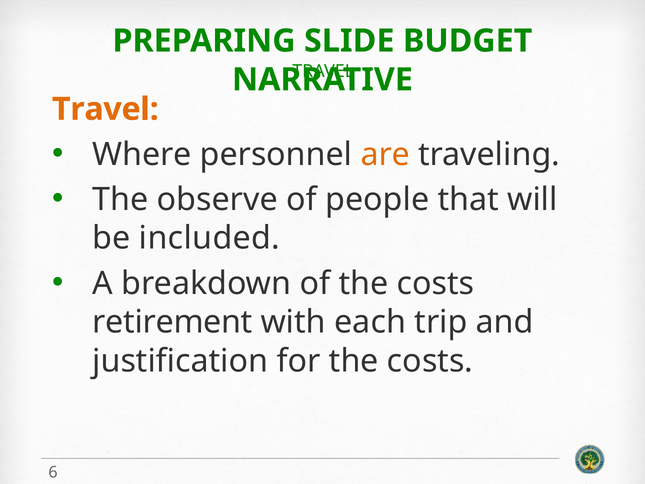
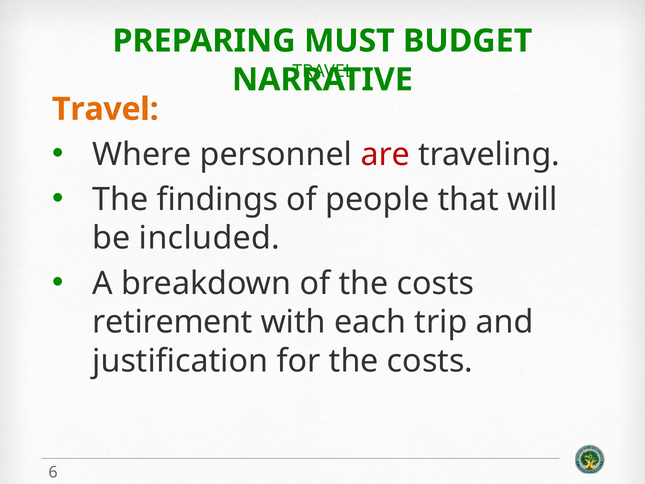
SLIDE: SLIDE -> MUST
are colour: orange -> red
observe: observe -> findings
